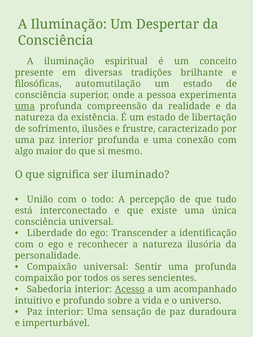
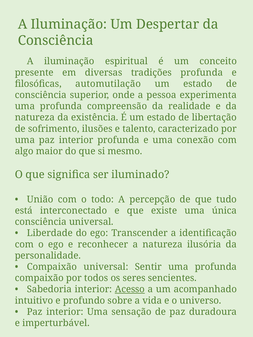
tradições brilhante: brilhante -> profunda
uma at (25, 106) underline: present -> none
frustre: frustre -> talento
